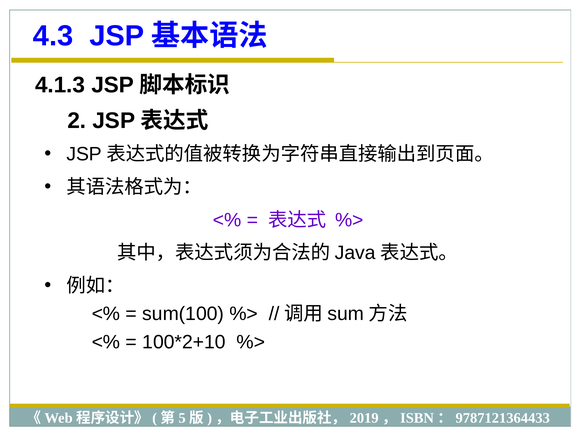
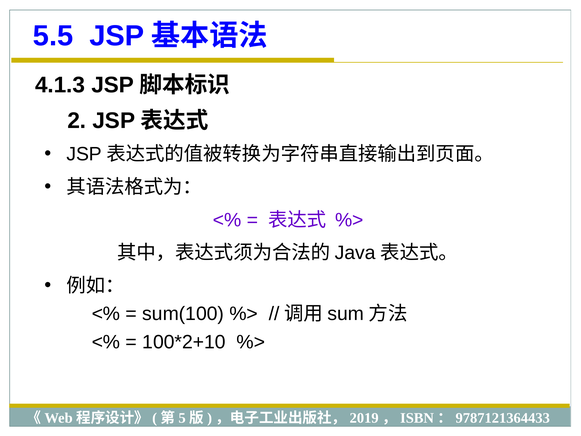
4.3: 4.3 -> 5.5
